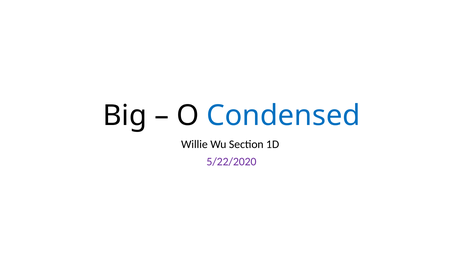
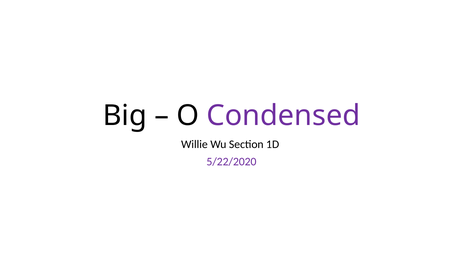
Condensed colour: blue -> purple
